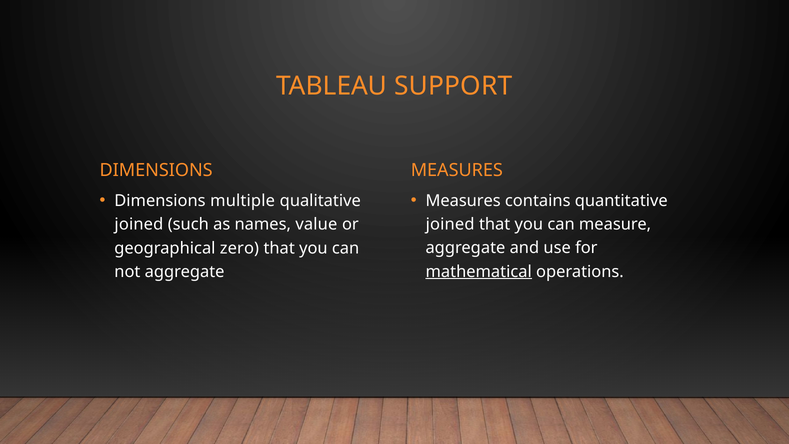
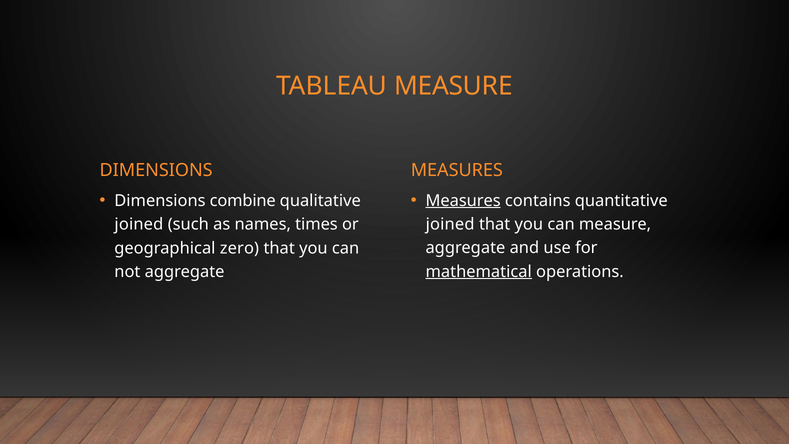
TABLEAU SUPPORT: SUPPORT -> MEASURE
Measures at (463, 200) underline: none -> present
multiple: multiple -> combine
value: value -> times
